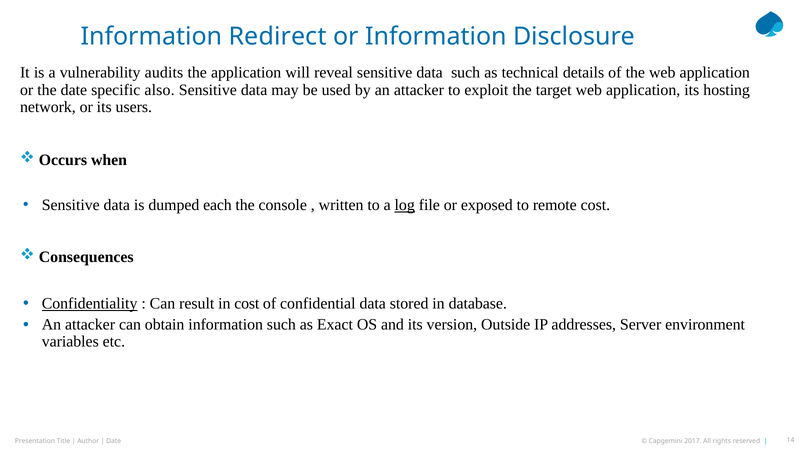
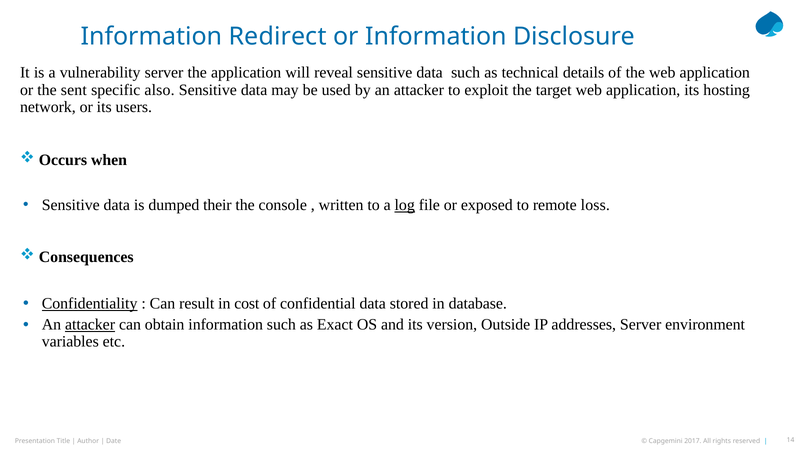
vulnerability audits: audits -> server
the date: date -> sent
each: each -> their
remote cost: cost -> loss
attacker at (90, 325) underline: none -> present
